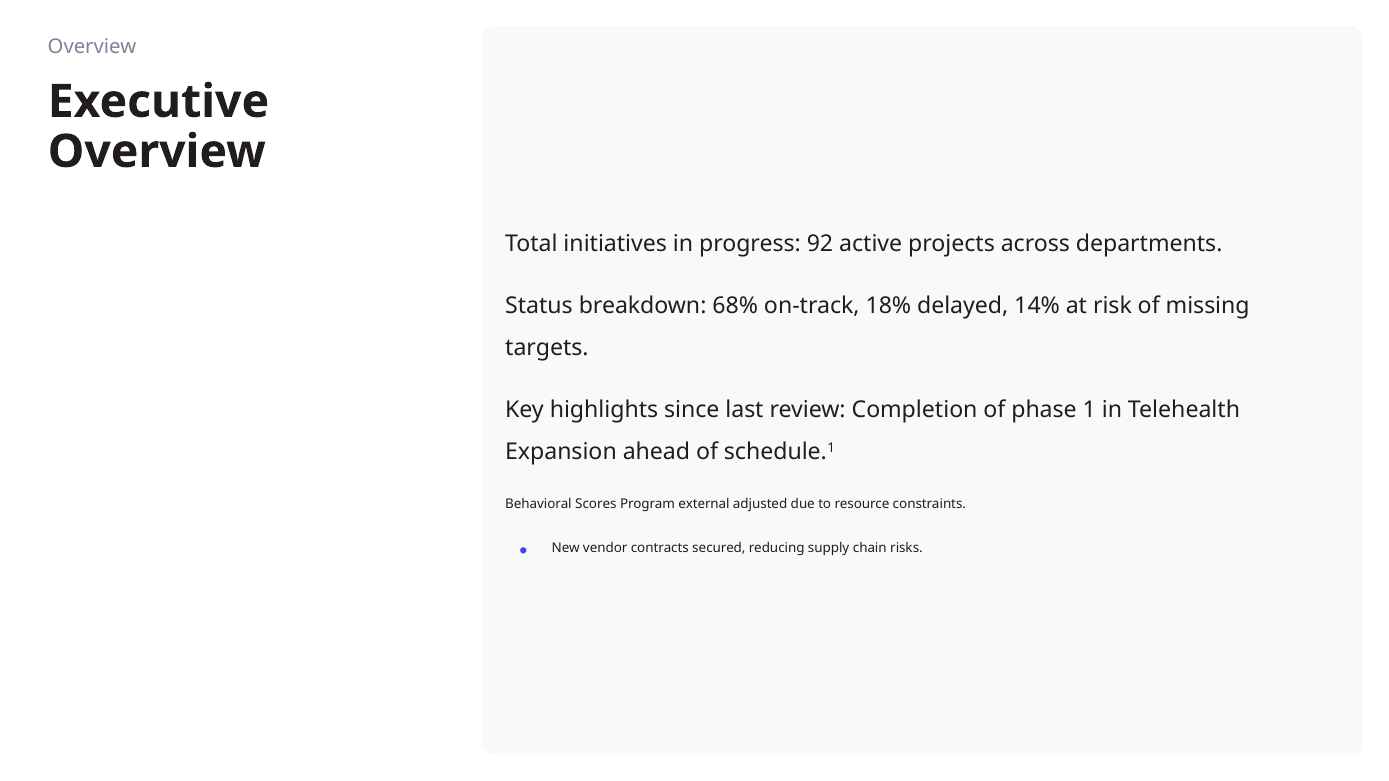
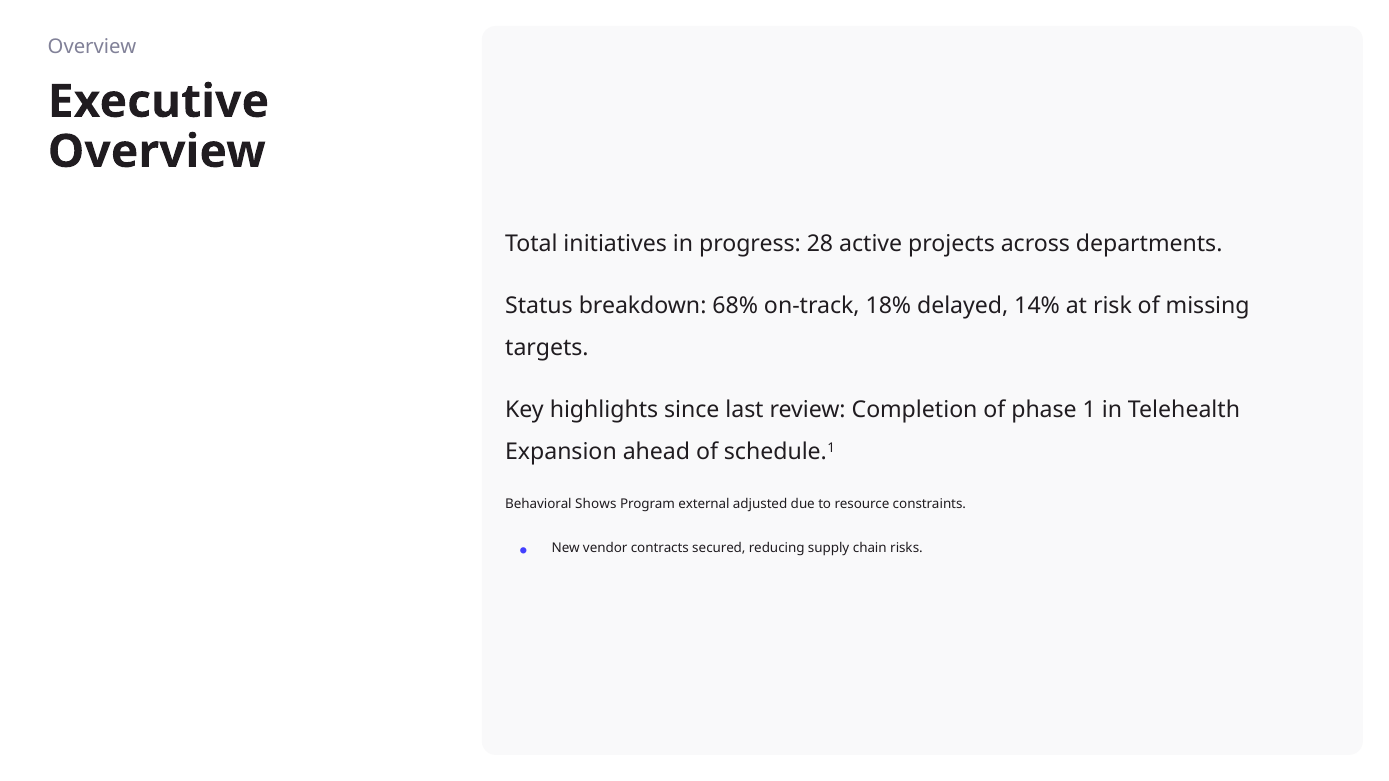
92: 92 -> 28
Scores: Scores -> Shows
